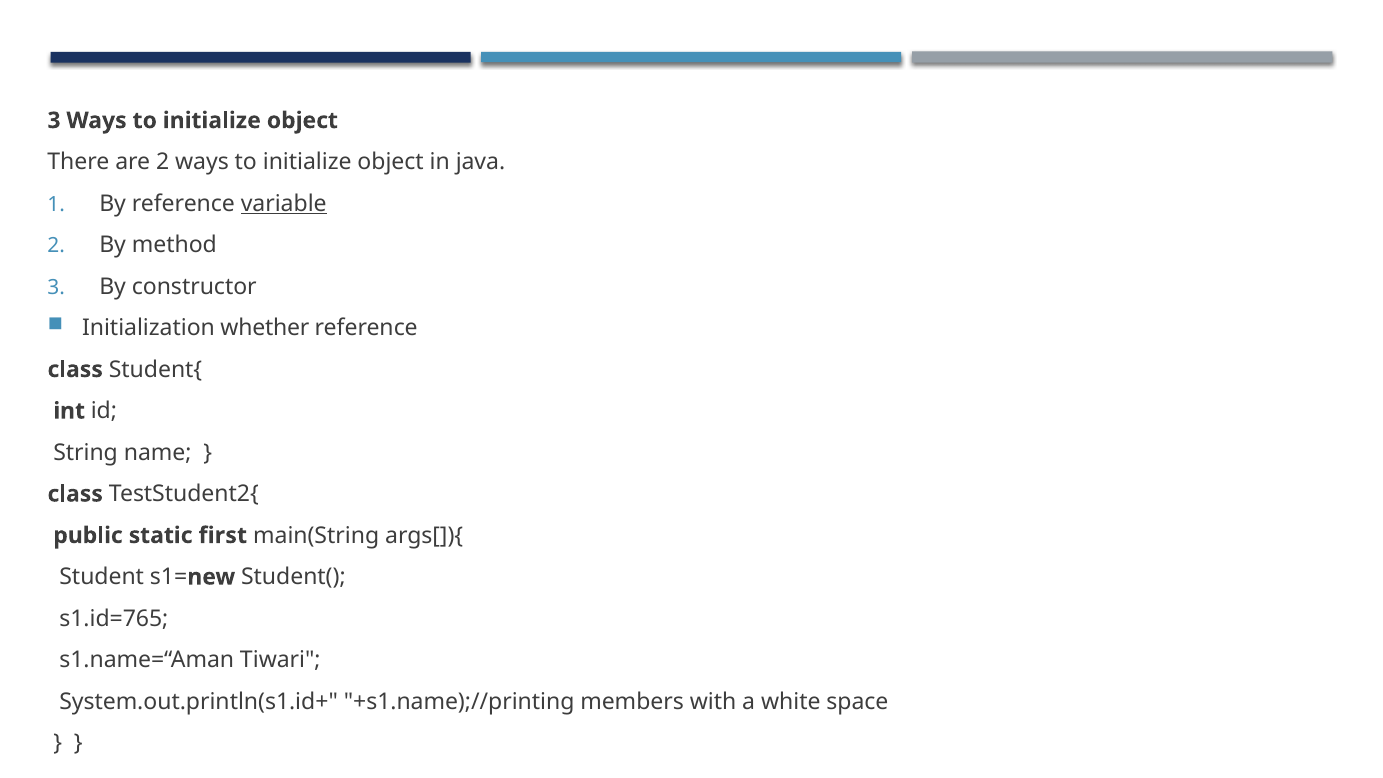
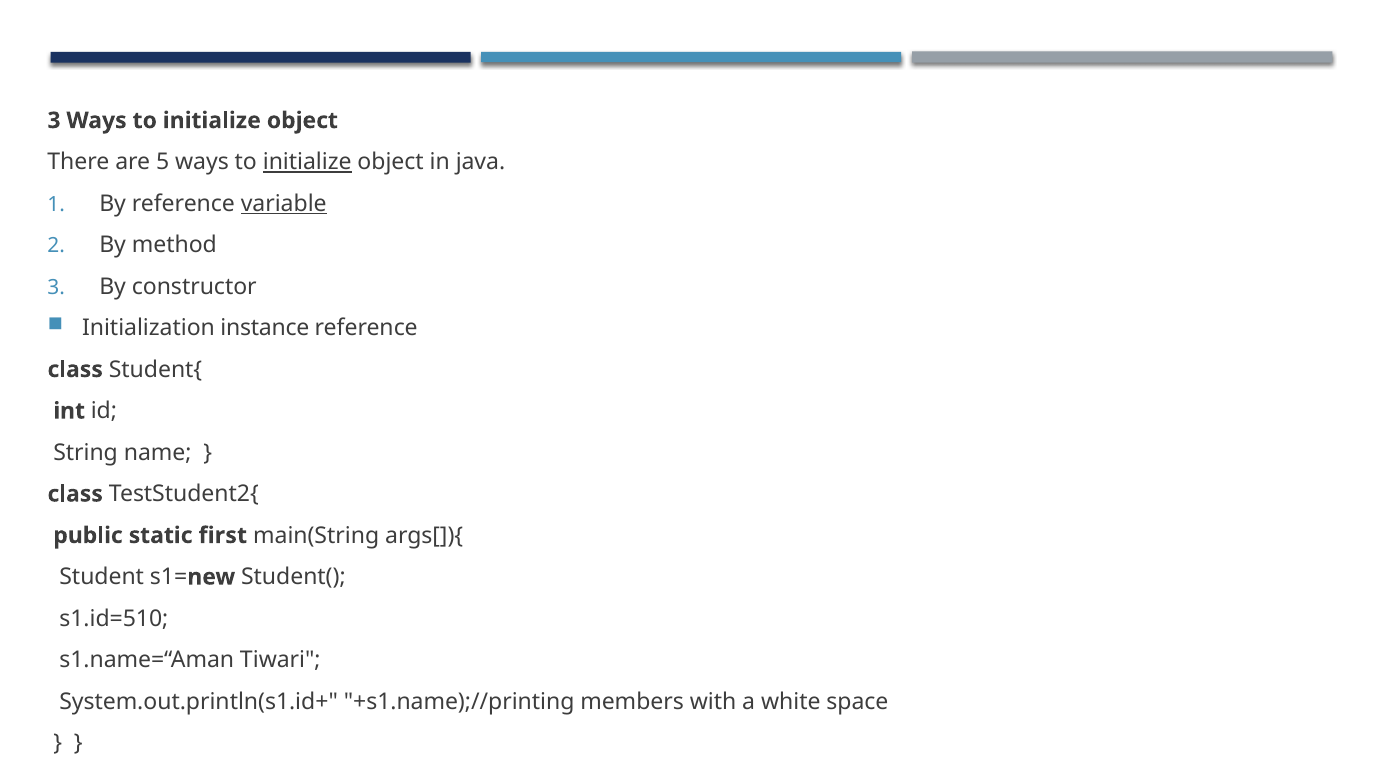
are 2: 2 -> 5
initialize at (307, 162) underline: none -> present
whether: whether -> instance
s1.id=765: s1.id=765 -> s1.id=510
